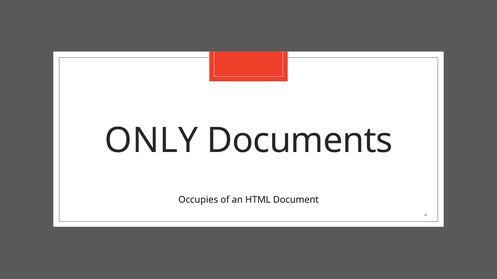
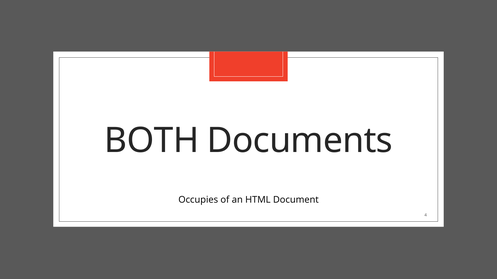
ONLY: ONLY -> BOTH
